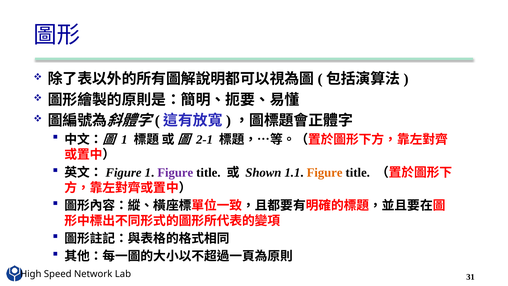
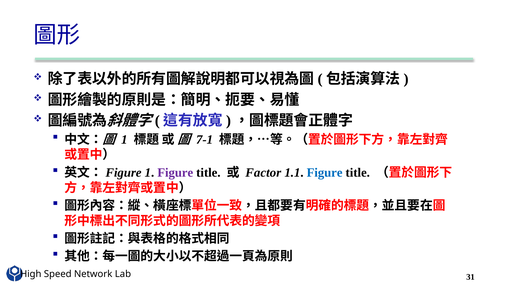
2-1: 2-1 -> 7-1
Shown: Shown -> Factor
Figure at (325, 172) colour: orange -> blue
